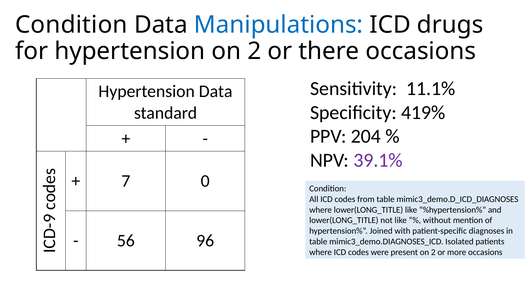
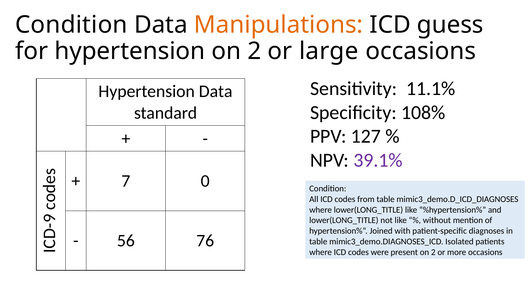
Manipulations colour: blue -> orange
drugs: drugs -> guess
there: there -> large
419%: 419% -> 108%
204: 204 -> 127
96: 96 -> 76
